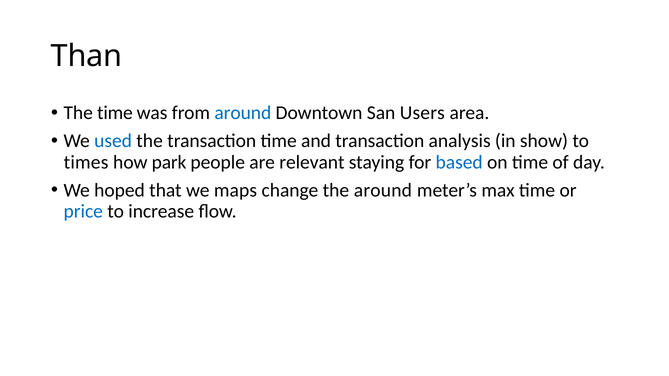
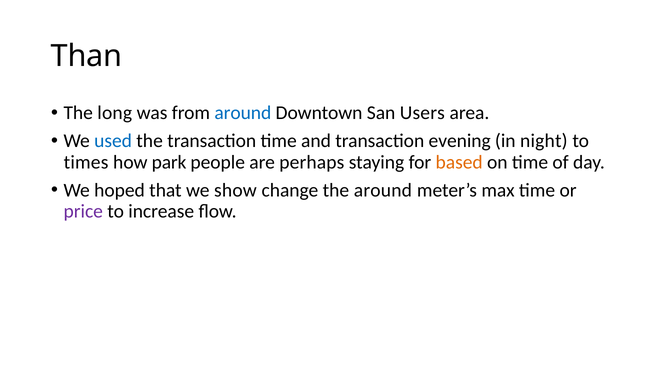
The time: time -> long
analysis: analysis -> evening
show: show -> night
relevant: relevant -> perhaps
based colour: blue -> orange
maps: maps -> show
price colour: blue -> purple
